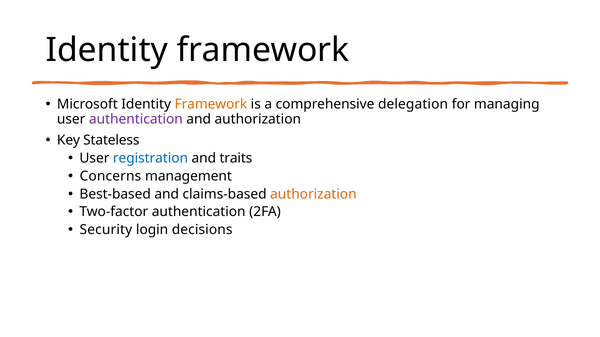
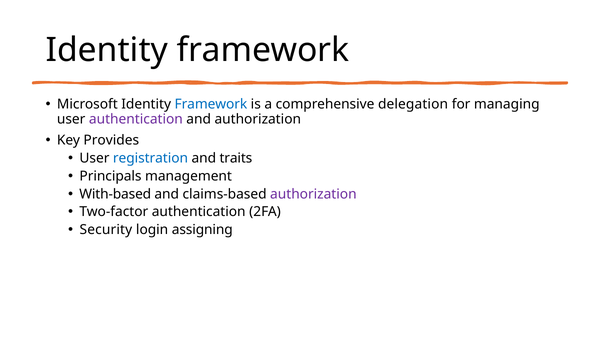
Framework at (211, 105) colour: orange -> blue
Stateless: Stateless -> Provides
Concerns: Concerns -> Principals
Best-based: Best-based -> With-based
authorization at (313, 194) colour: orange -> purple
decisions: decisions -> assigning
